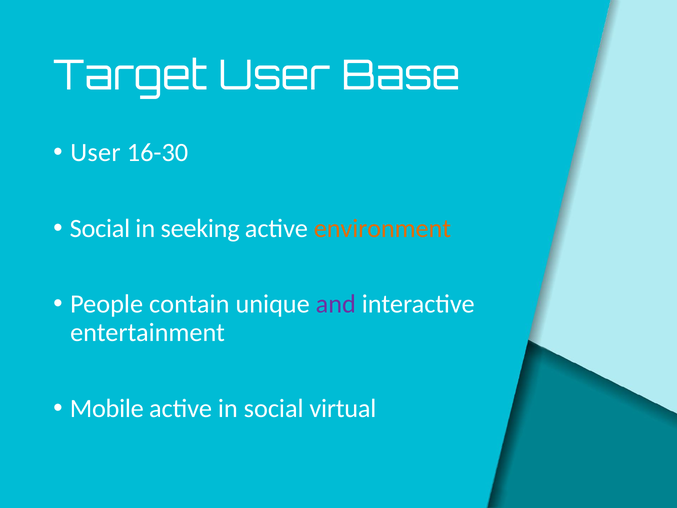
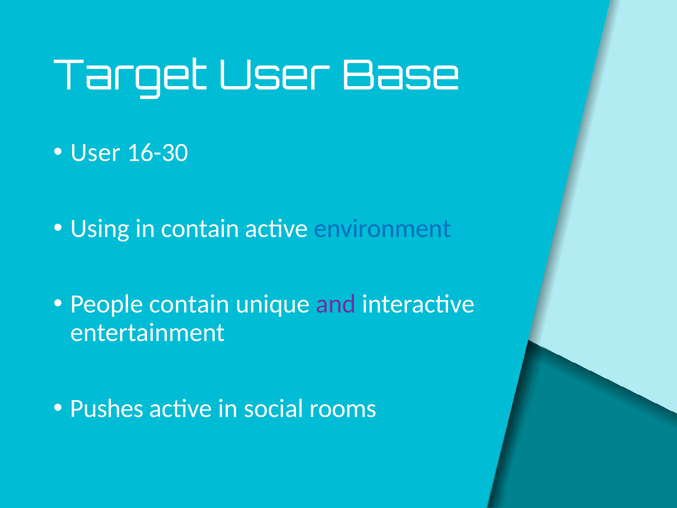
Social at (100, 228): Social -> Using
in seeking: seeking -> contain
environment colour: orange -> blue
Mobile: Mobile -> Pushes
virtual: virtual -> rooms
